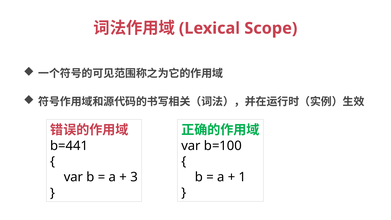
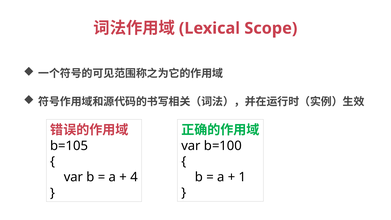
b=441: b=441 -> b=105
3: 3 -> 4
